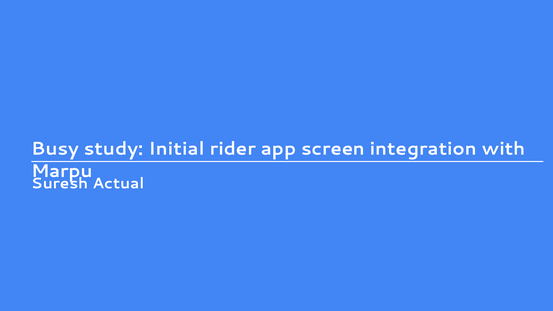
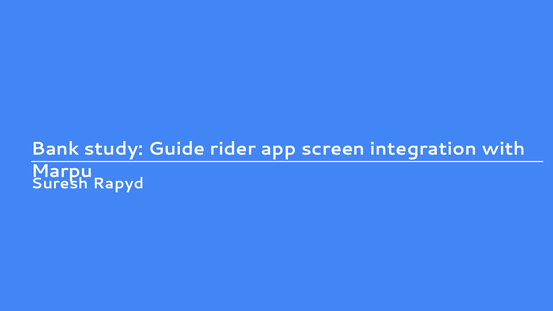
Busy: Busy -> Bank
Initial: Initial -> Guide
Actual: Actual -> Rapyd
